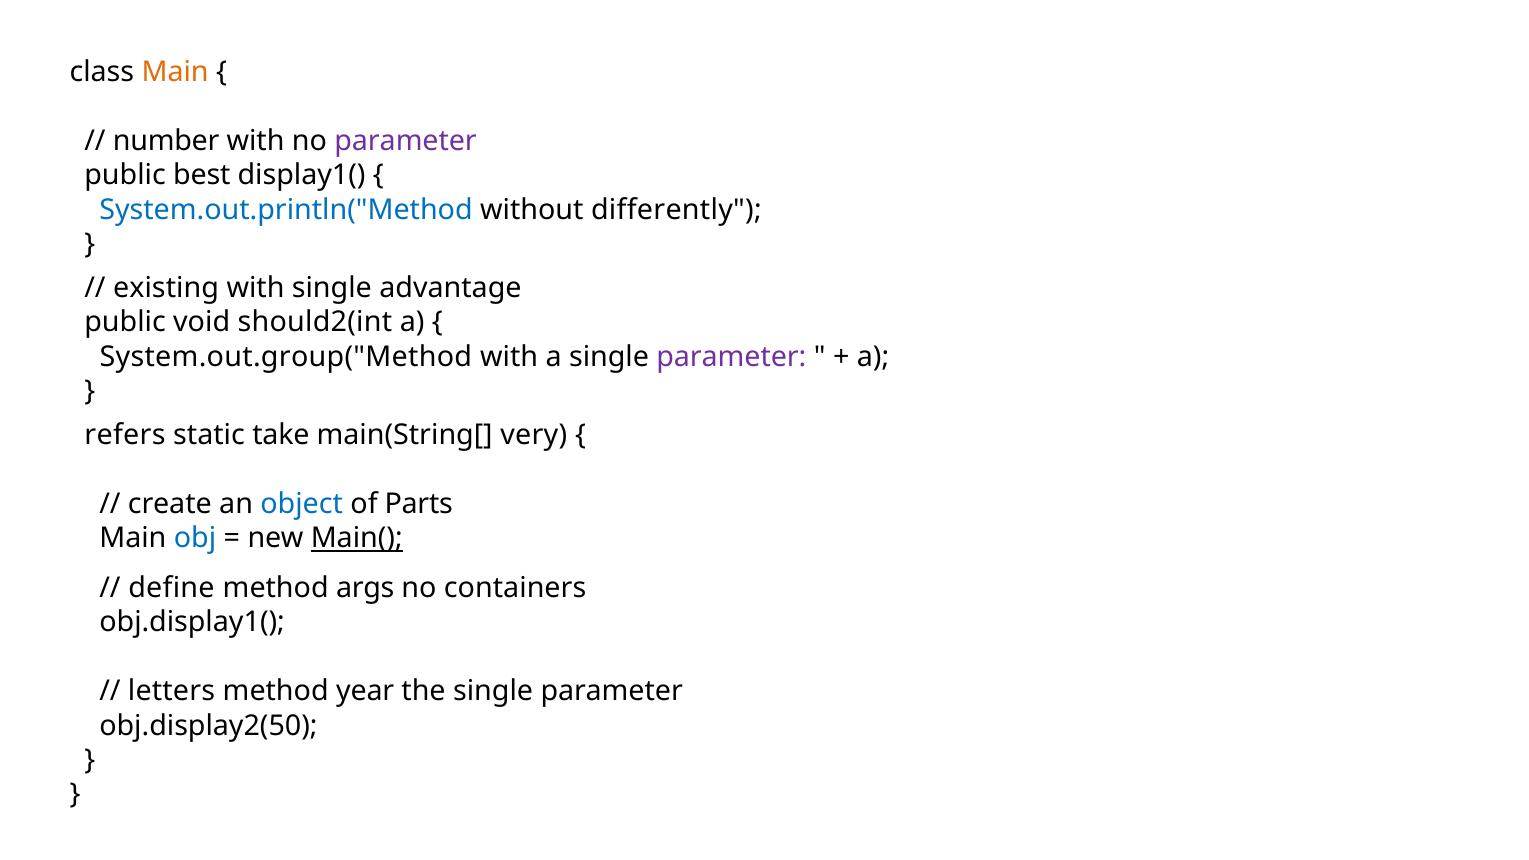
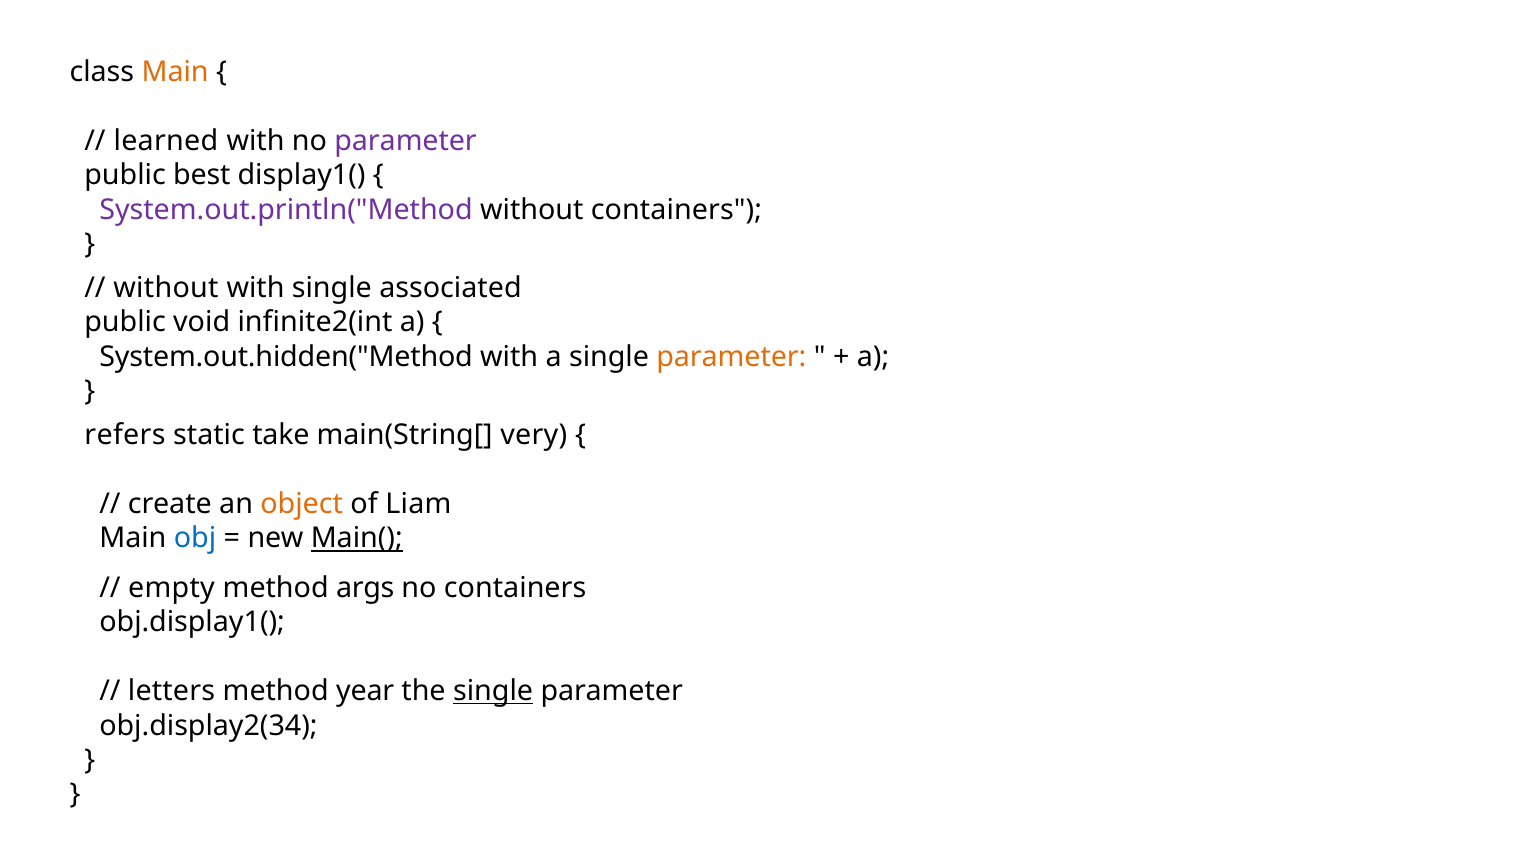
number: number -> learned
System.out.println("Method colour: blue -> purple
without differently: differently -> containers
existing at (166, 288): existing -> without
advantage: advantage -> associated
should2(int: should2(int -> infinite2(int
System.out.group("Method: System.out.group("Method -> System.out.hidden("Method
parameter at (731, 357) colour: purple -> orange
object colour: blue -> orange
Parts: Parts -> Liam
define: define -> empty
single at (493, 691) underline: none -> present
obj.display2(50: obj.display2(50 -> obj.display2(34
